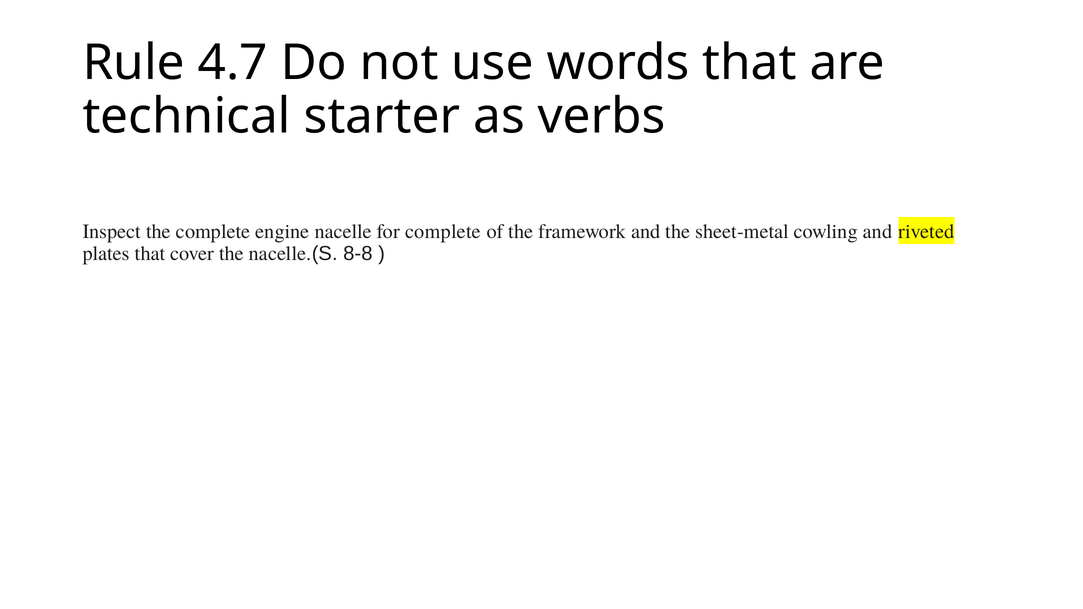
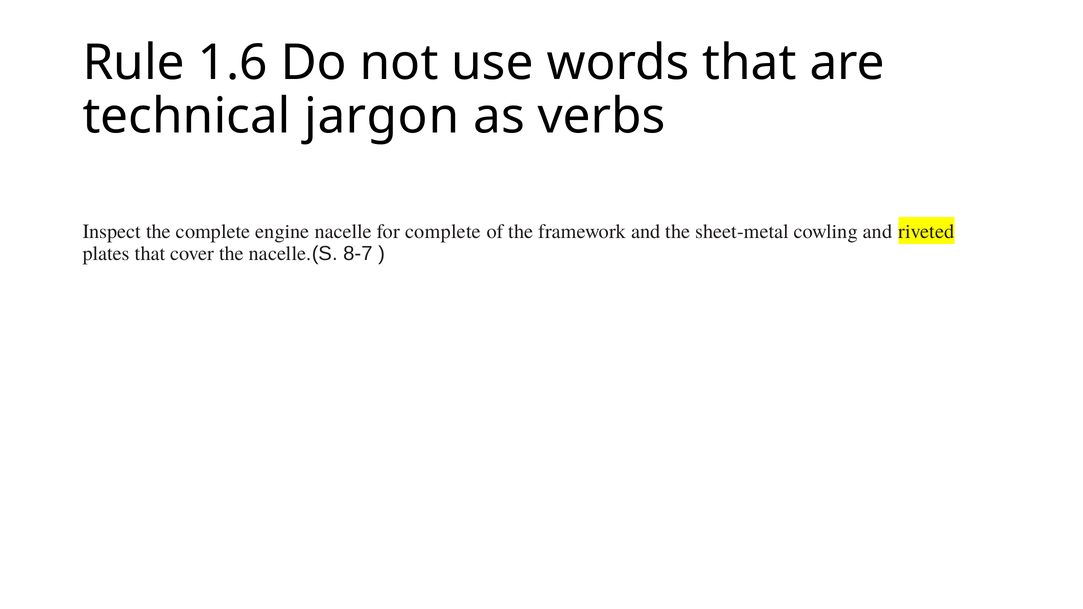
4.7: 4.7 -> 1.6
starter: starter -> jargon
8-8: 8-8 -> 8-7
